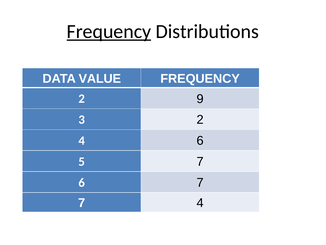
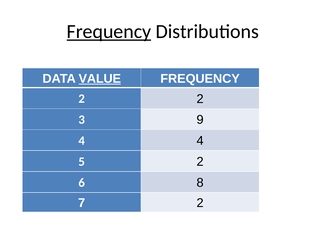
VALUE underline: none -> present
2 9: 9 -> 2
3 2: 2 -> 9
4 6: 6 -> 4
5 7: 7 -> 2
6 7: 7 -> 8
7 4: 4 -> 2
